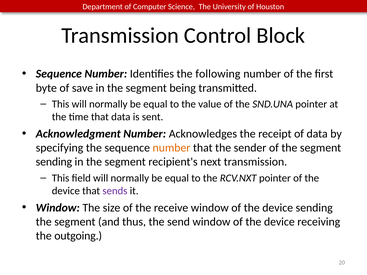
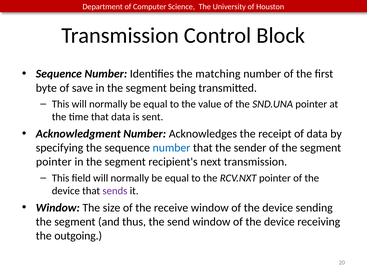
following: following -> matching
number at (171, 148) colour: orange -> blue
sending at (54, 162): sending -> pointer
